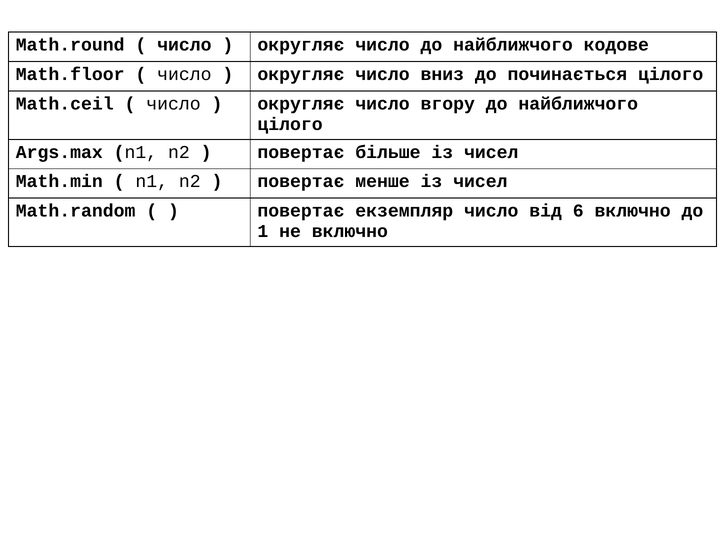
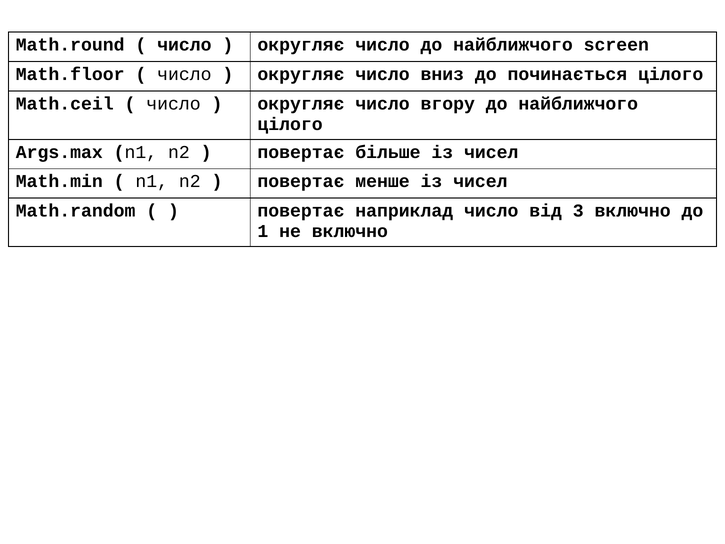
кодове: кодове -> screen
екземпляр: екземпляр -> наприклад
6: 6 -> 3
